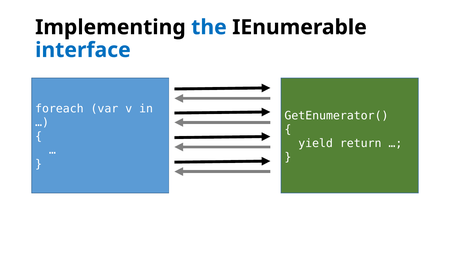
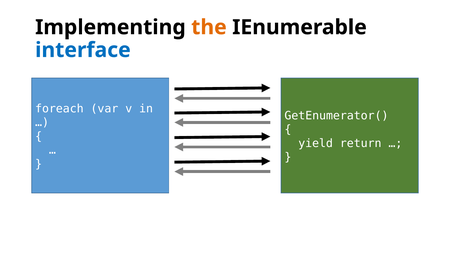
the colour: blue -> orange
